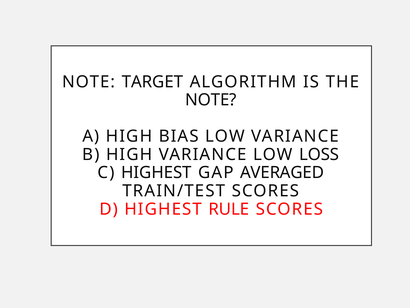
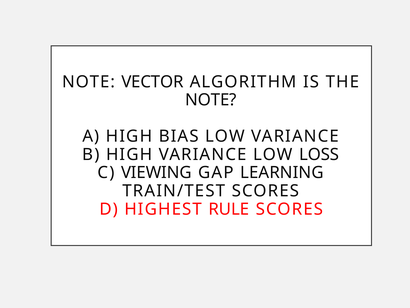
TARGET: TARGET -> VECTOR
C HIGHEST: HIGHEST -> VIEWING
AVERAGED: AVERAGED -> LEARNING
